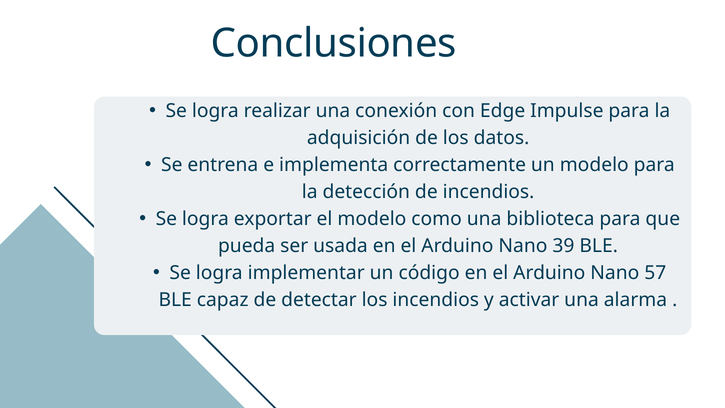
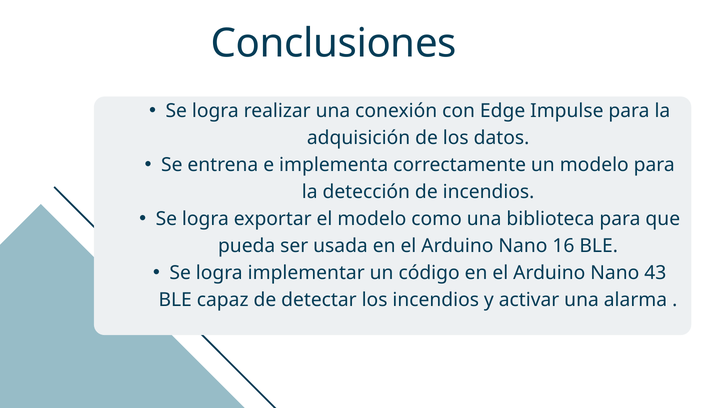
39: 39 -> 16
57: 57 -> 43
